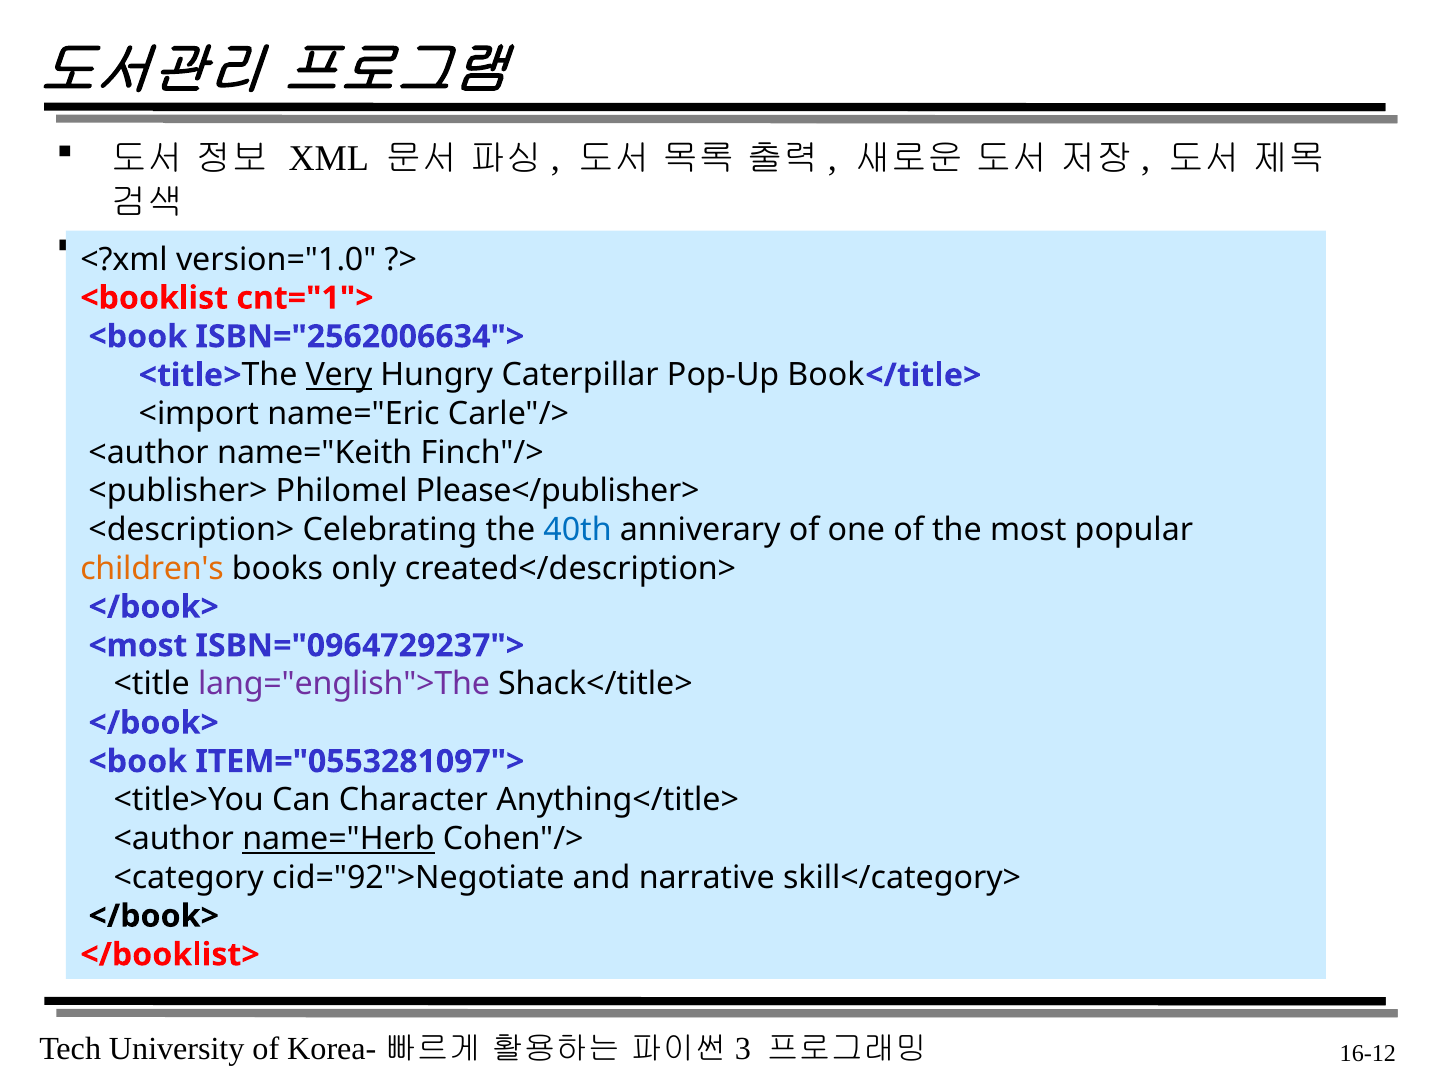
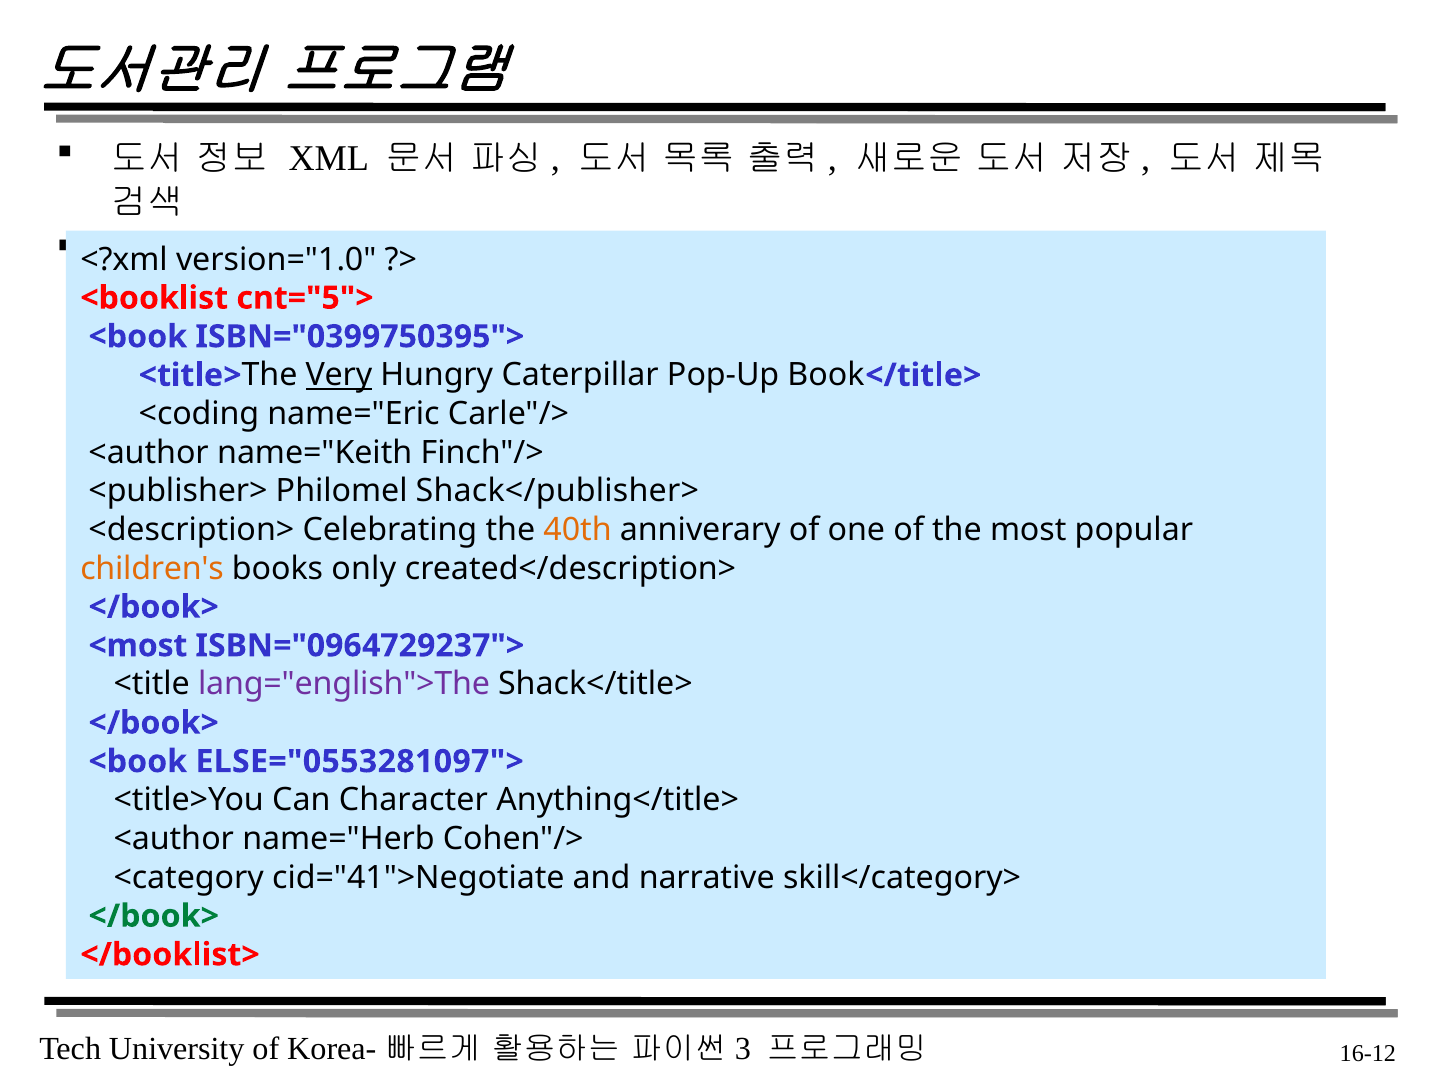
cnt="1">: cnt="1"> -> cnt="5">
ISBN="2562006634">: ISBN="2562006634"> -> ISBN="0399750395">
<import: <import -> <coding
Please</publisher>: Please</publisher> -> Shack</publisher>
40th colour: blue -> orange
ITEM="0553281097">: ITEM="0553281097"> -> ELSE="0553281097">
name="Herb underline: present -> none
cid="92">Negotiate: cid="92">Negotiate -> cid="41">Negotiate
</book> at (154, 917) colour: black -> green
